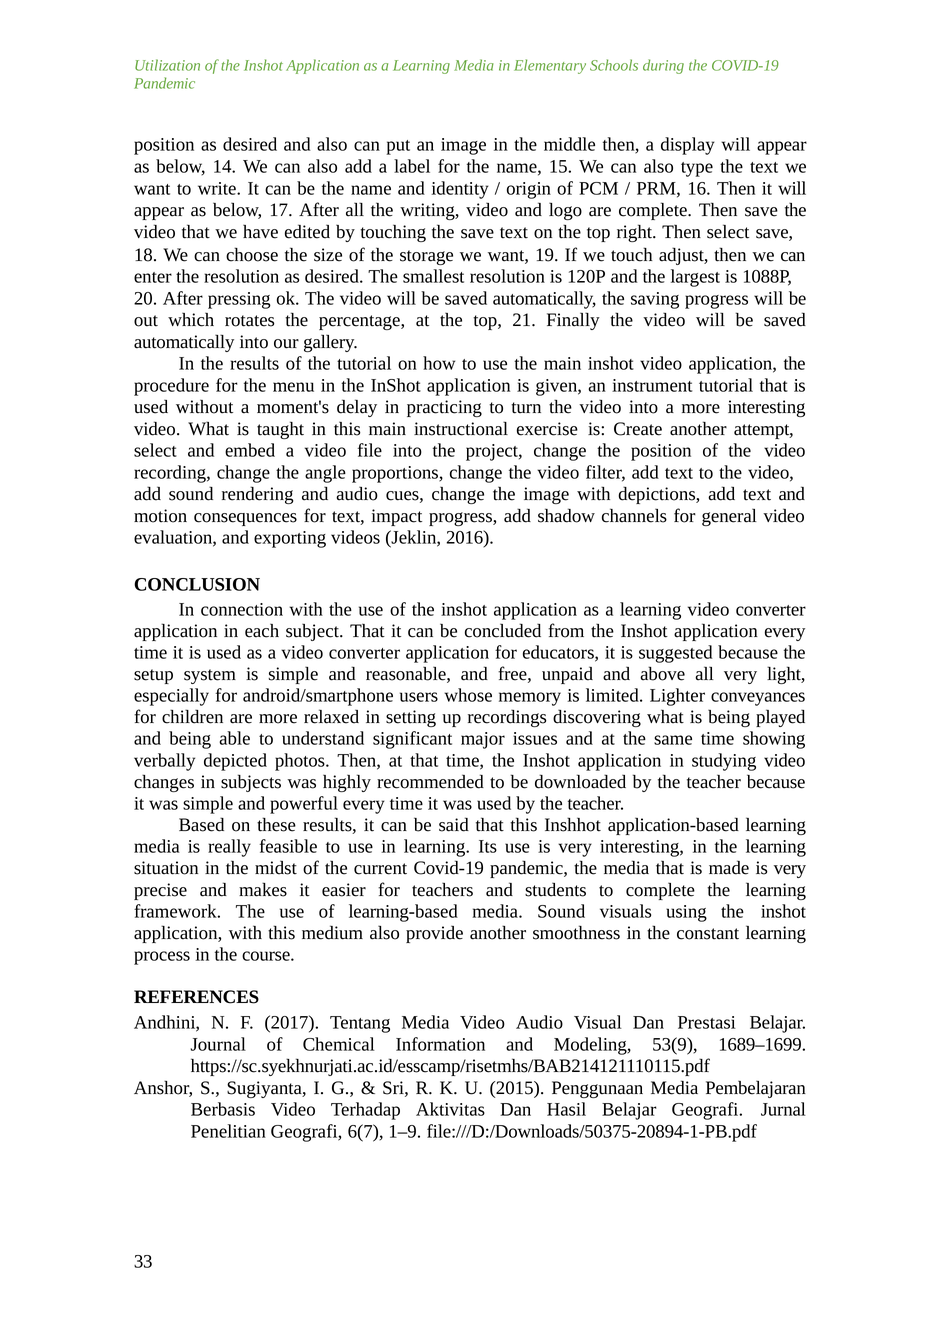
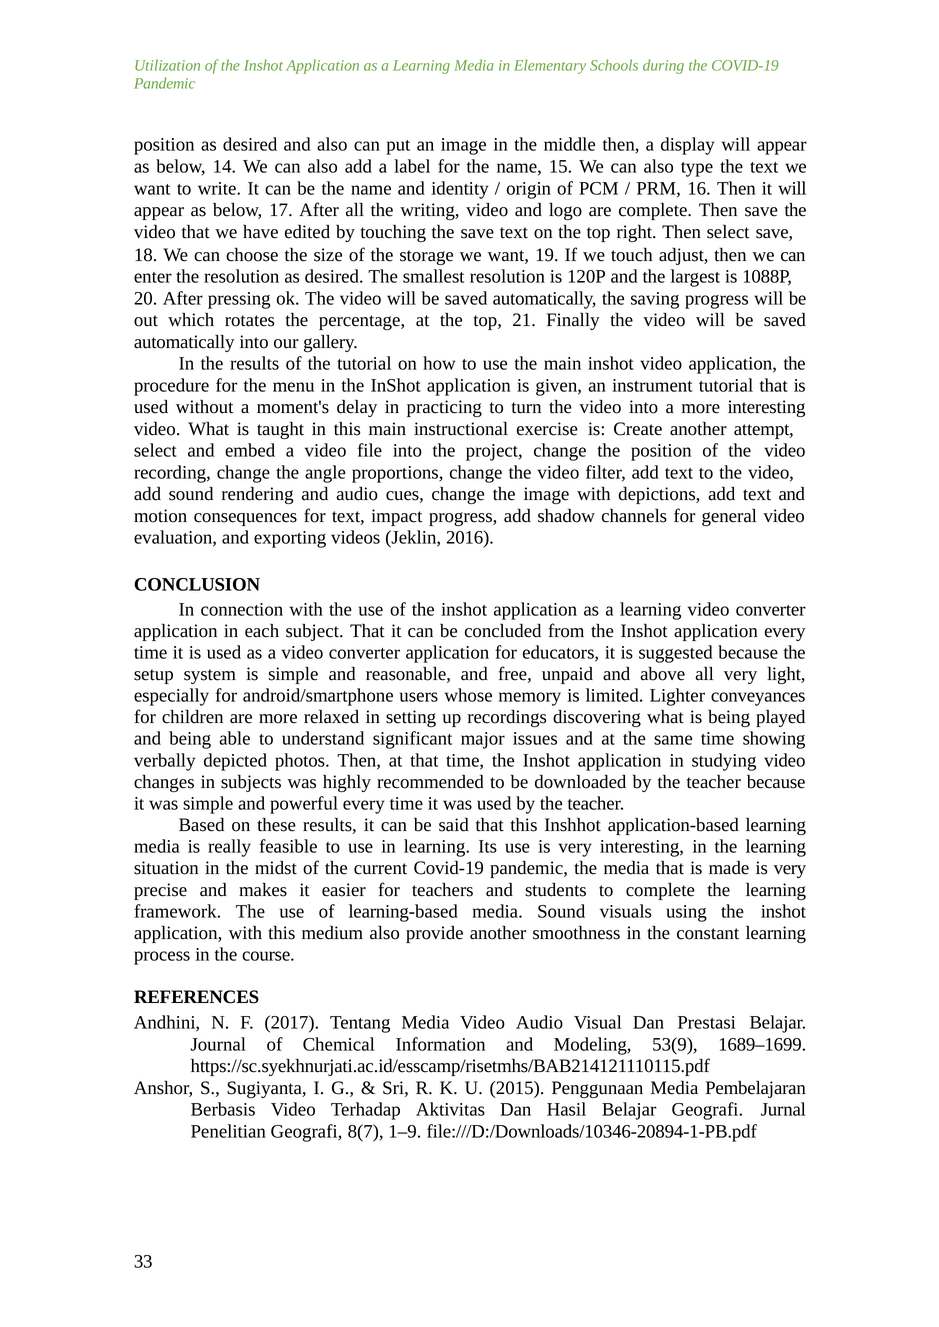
6(7: 6(7 -> 8(7
file:///D:/Downloads/50375-20894-1-PB.pdf: file:///D:/Downloads/50375-20894-1-PB.pdf -> file:///D:/Downloads/10346-20894-1-PB.pdf
